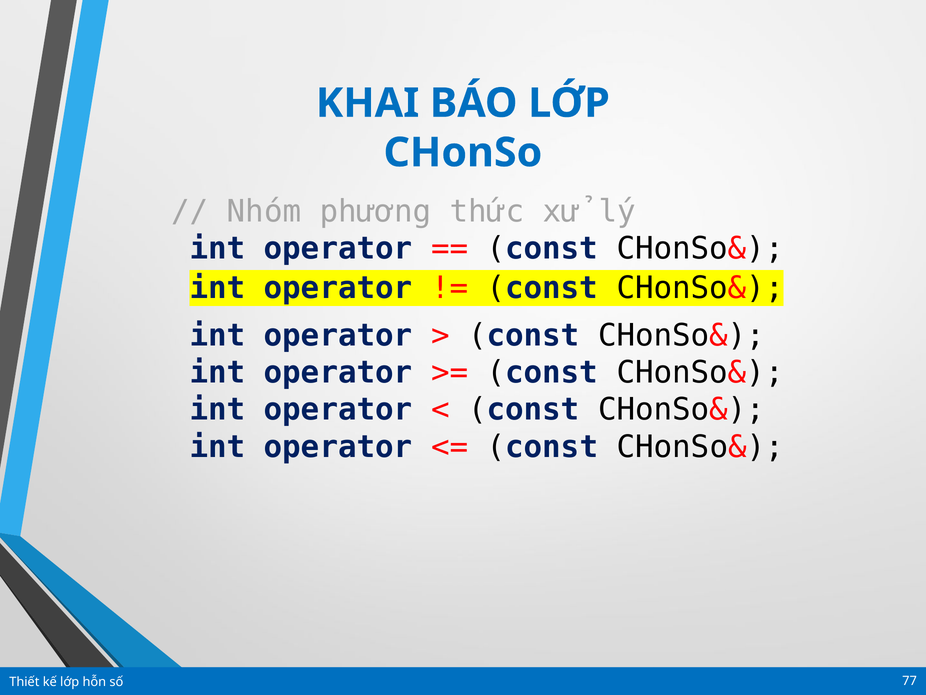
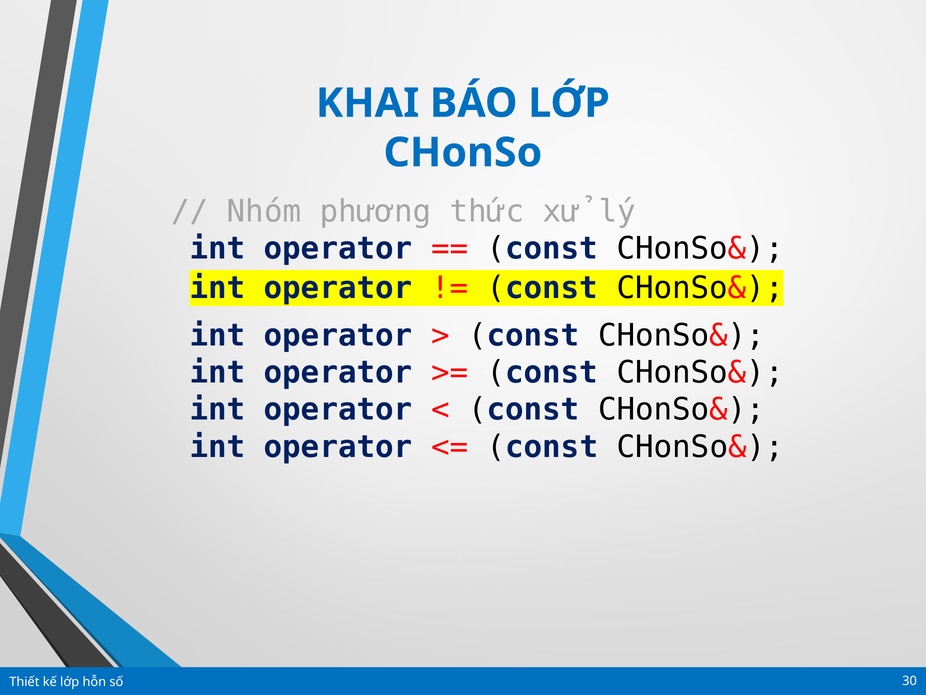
77: 77 -> 30
